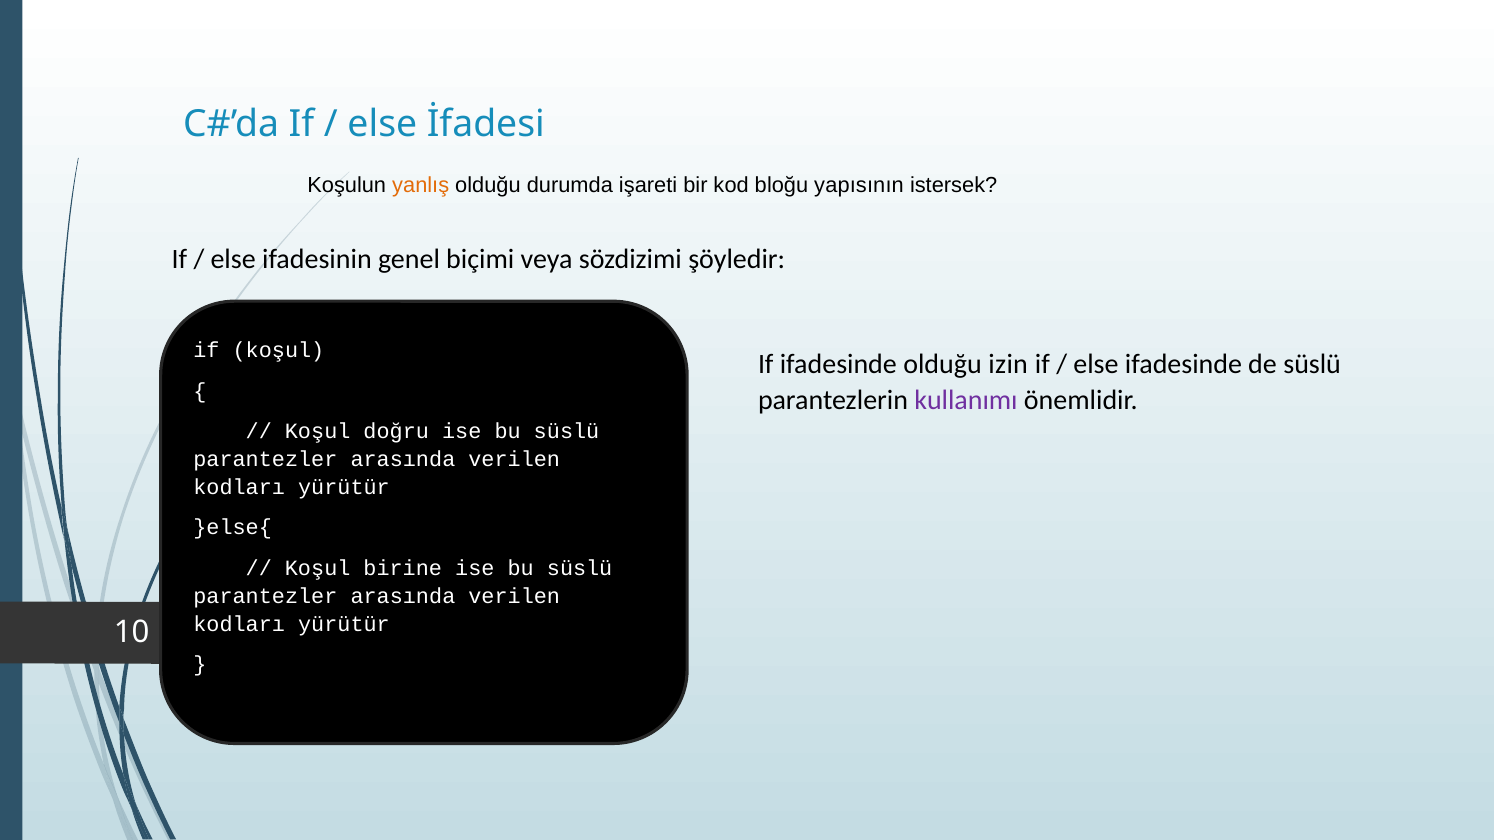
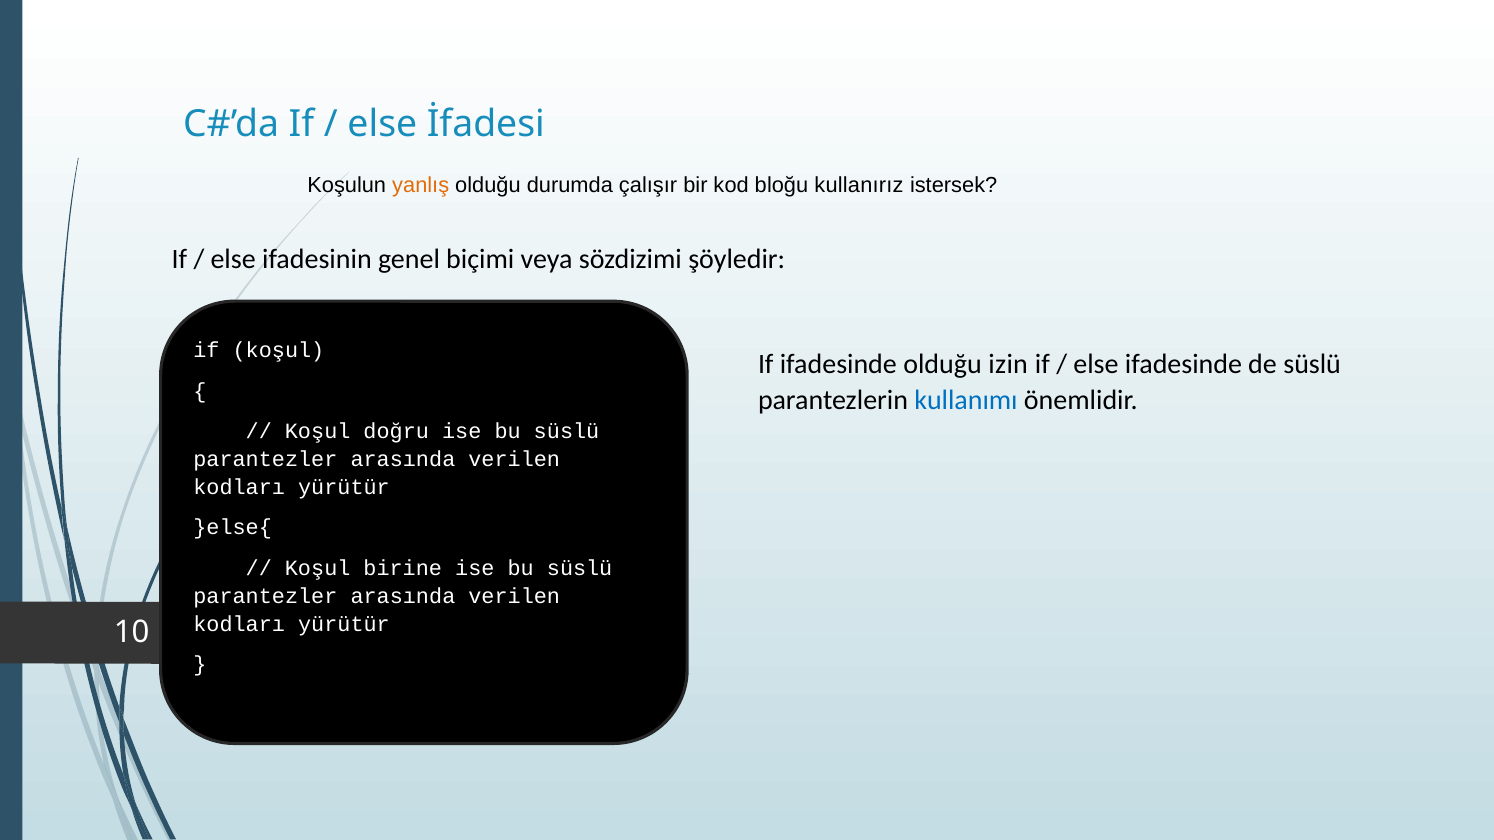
işareti: işareti -> çalışır
yapısının: yapısının -> kullanırız
kullanımı colour: purple -> blue
